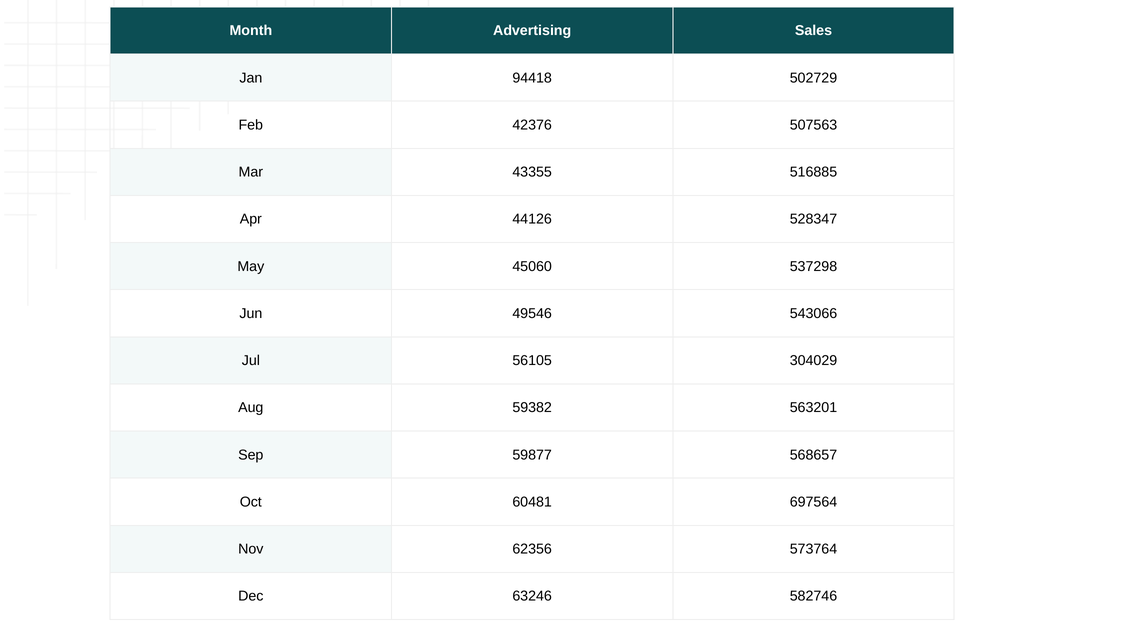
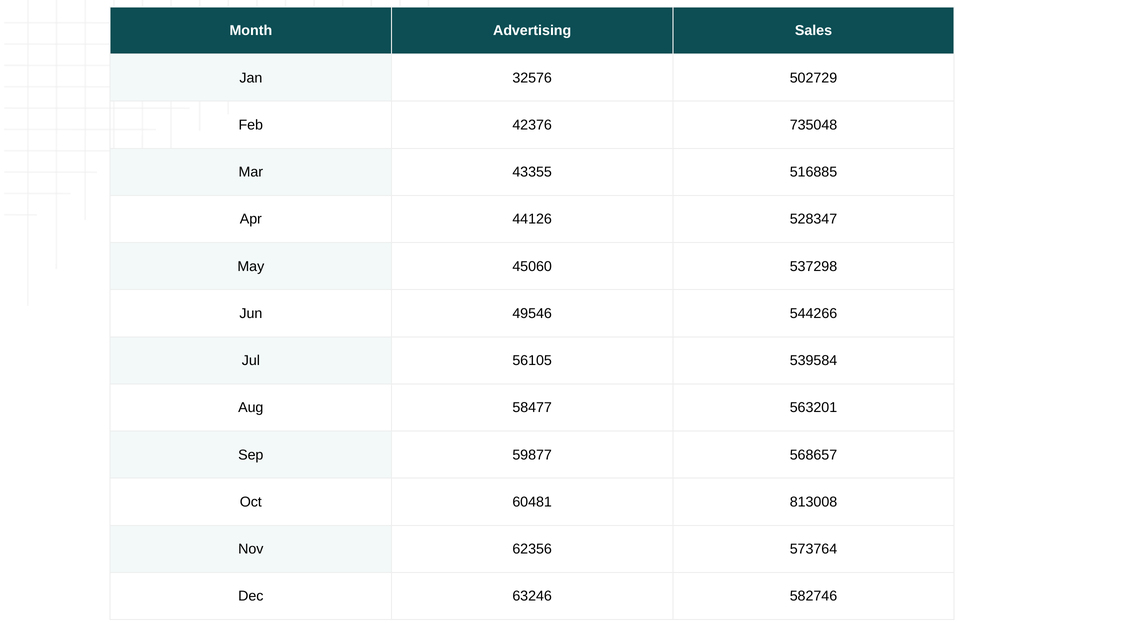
94418: 94418 -> 32576
507563: 507563 -> 735048
543066: 543066 -> 544266
304029: 304029 -> 539584
59382: 59382 -> 58477
697564: 697564 -> 813008
